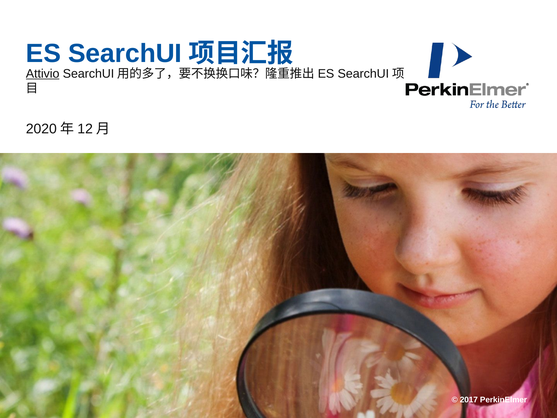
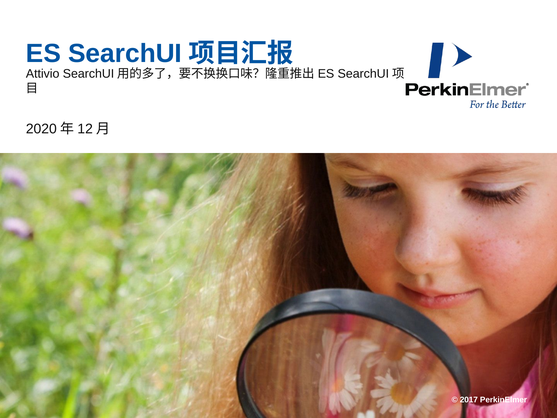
Attivio underline: present -> none
